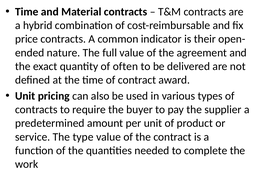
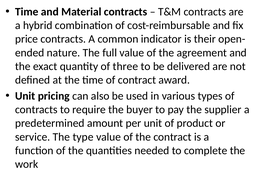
often: often -> three
